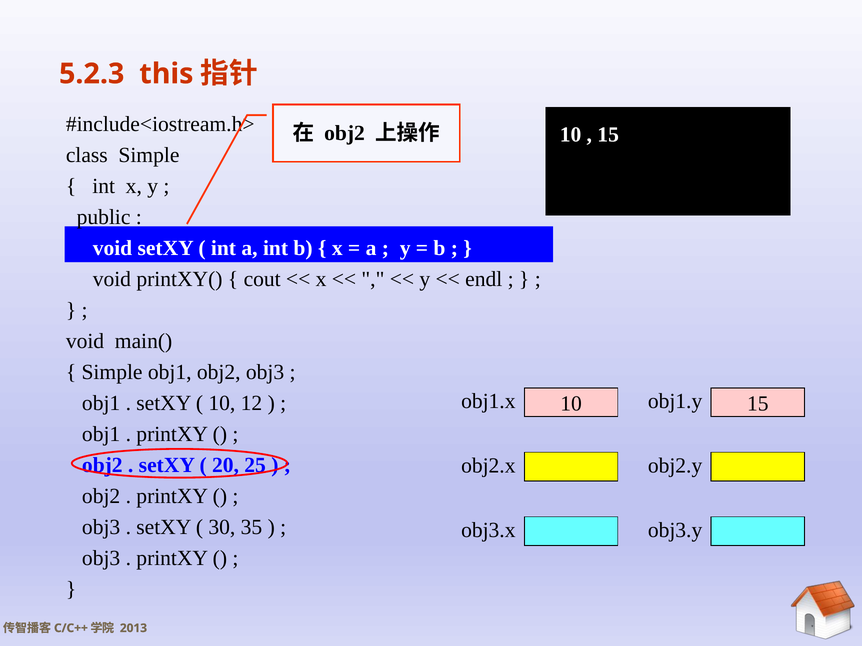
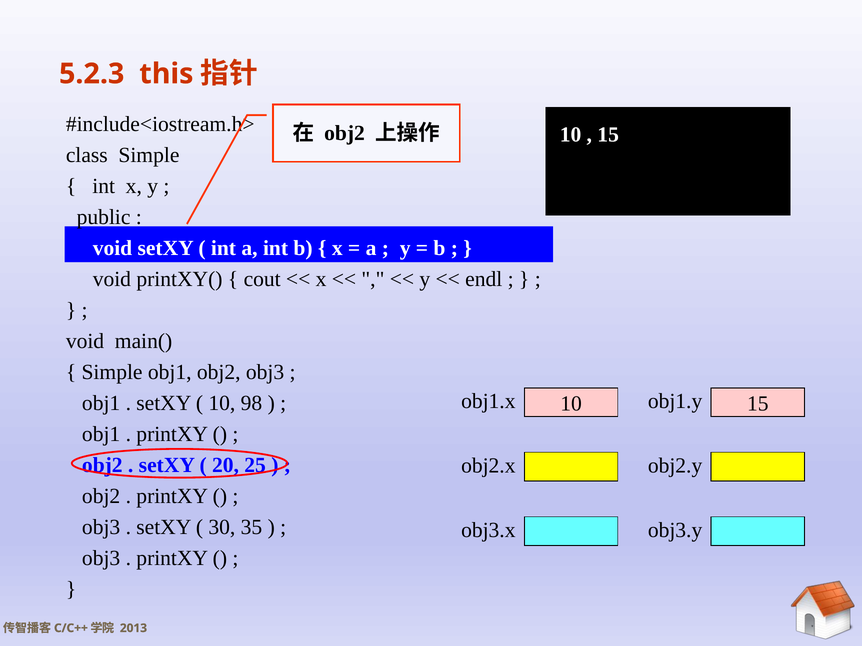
12: 12 -> 98
